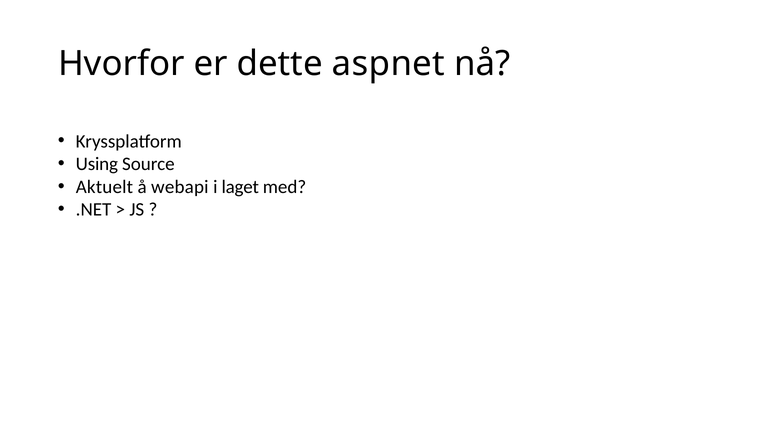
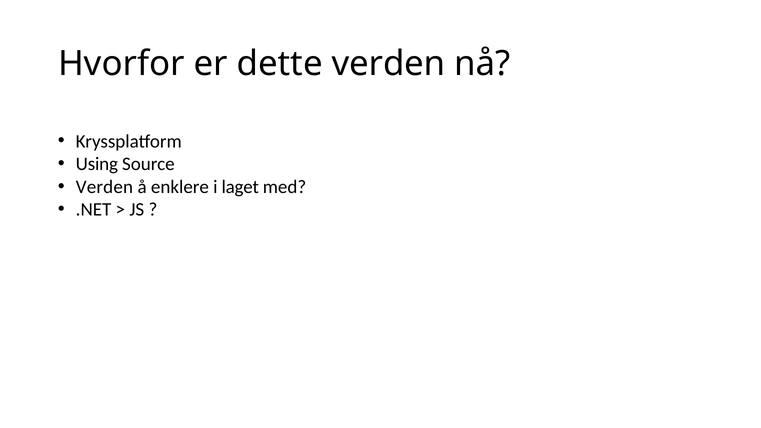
dette aspnet: aspnet -> verden
Aktuelt at (104, 187): Aktuelt -> Verden
webapi: webapi -> enklere
